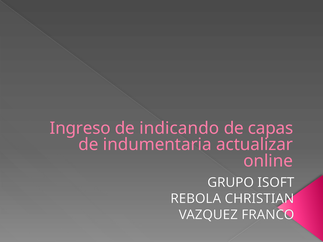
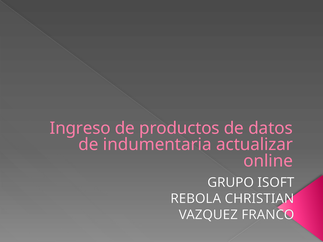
indicando: indicando -> productos
capas: capas -> datos
